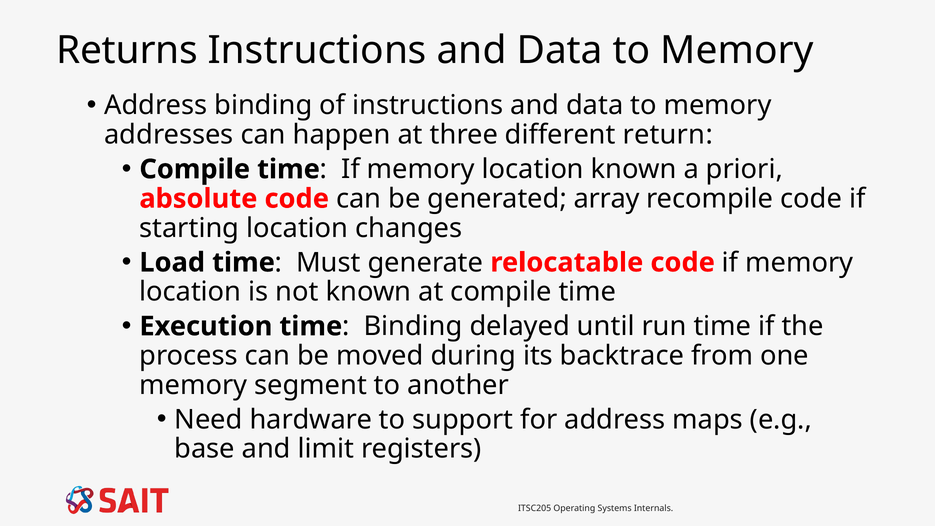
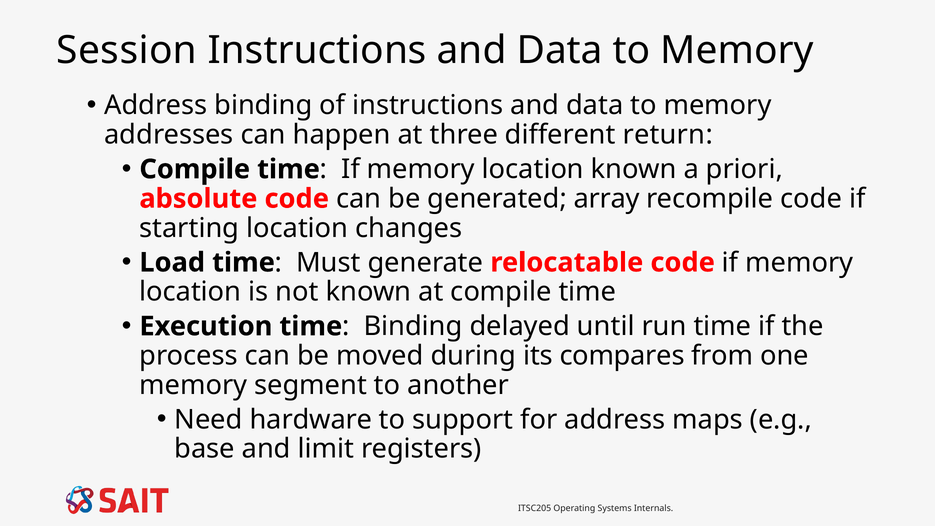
Returns: Returns -> Session
backtrace: backtrace -> compares
